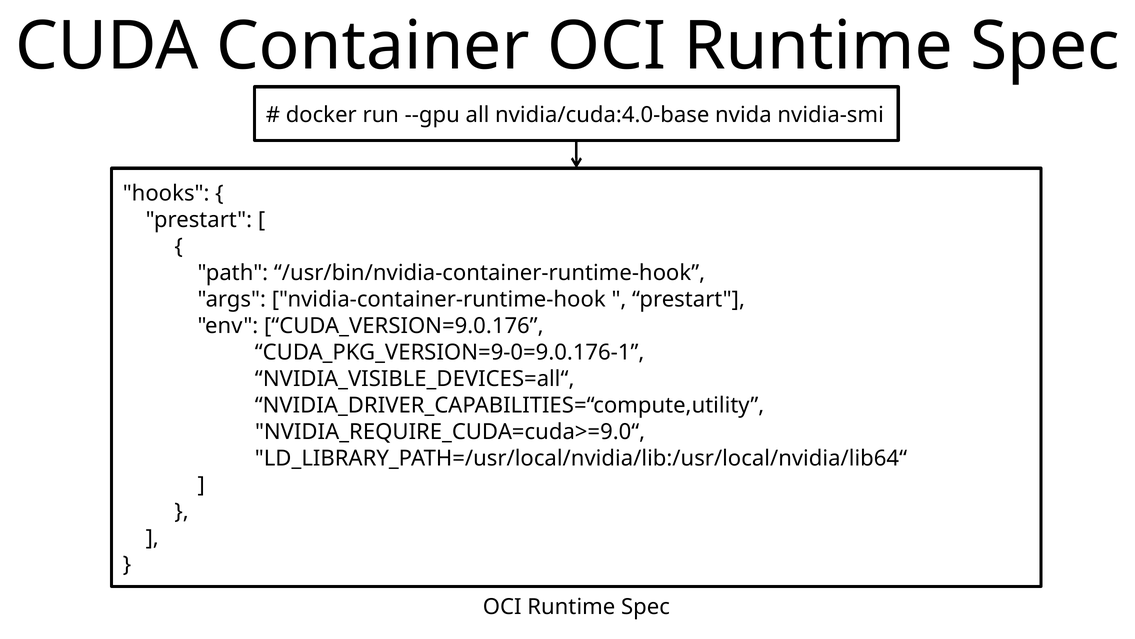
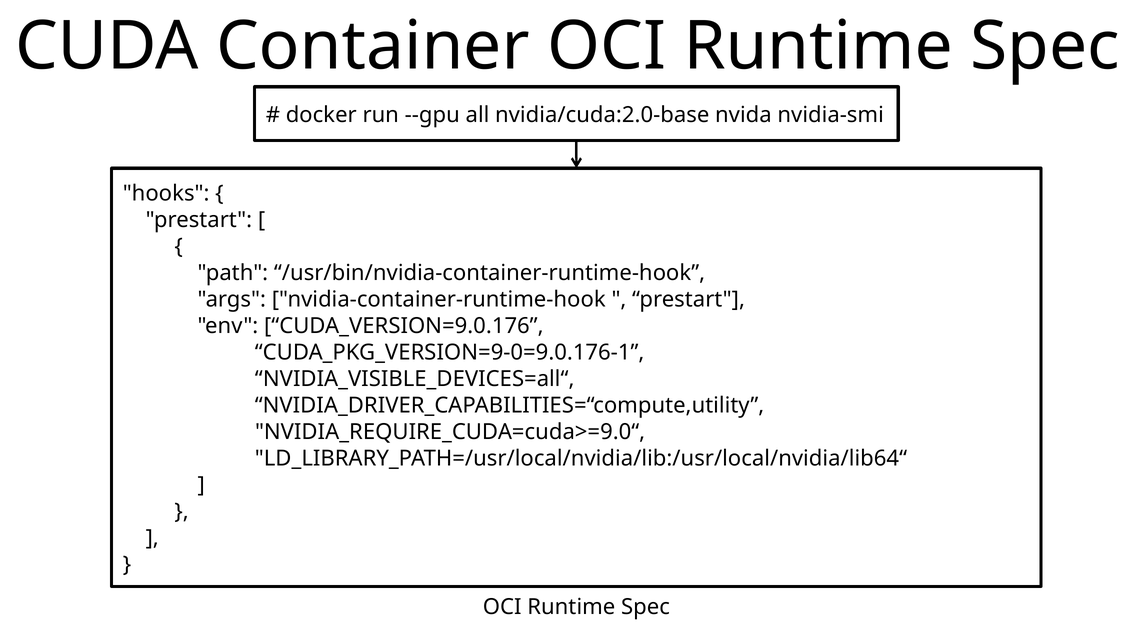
nvidia/cuda:4.0-base: nvidia/cuda:4.0-base -> nvidia/cuda:2.0-base
